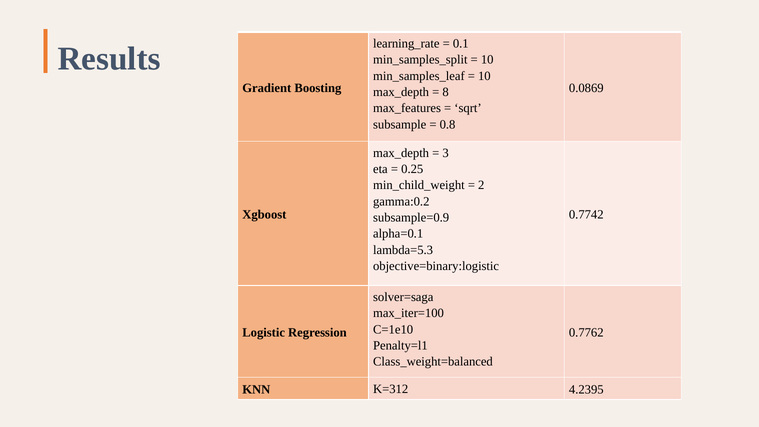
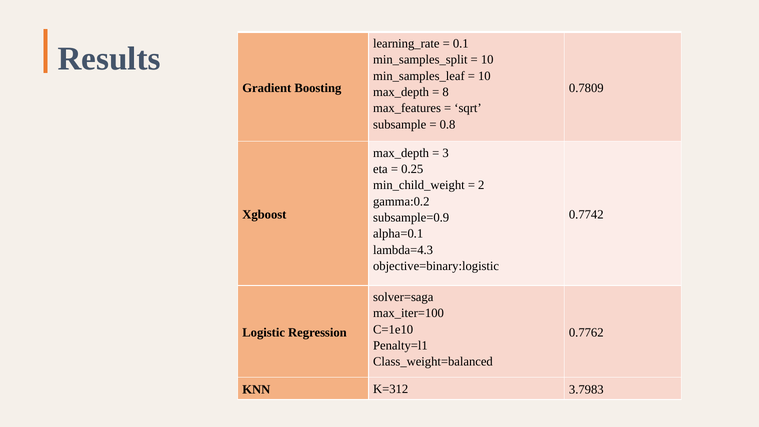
0.0869: 0.0869 -> 0.7809
lambda=5.3: lambda=5.3 -> lambda=4.3
4.2395: 4.2395 -> 3.7983
